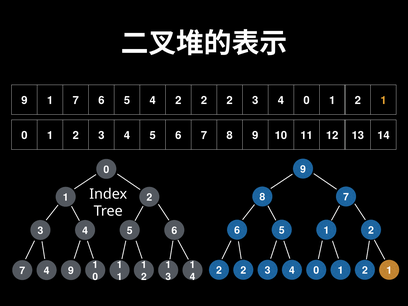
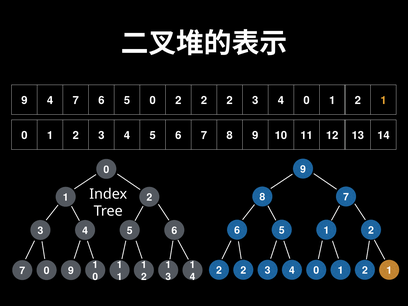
1 at (50, 101): 1 -> 4
5 4: 4 -> 0
7 4: 4 -> 0
